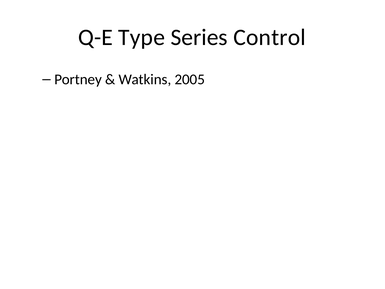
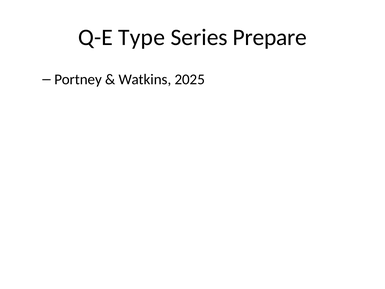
Control: Control -> Prepare
2005: 2005 -> 2025
